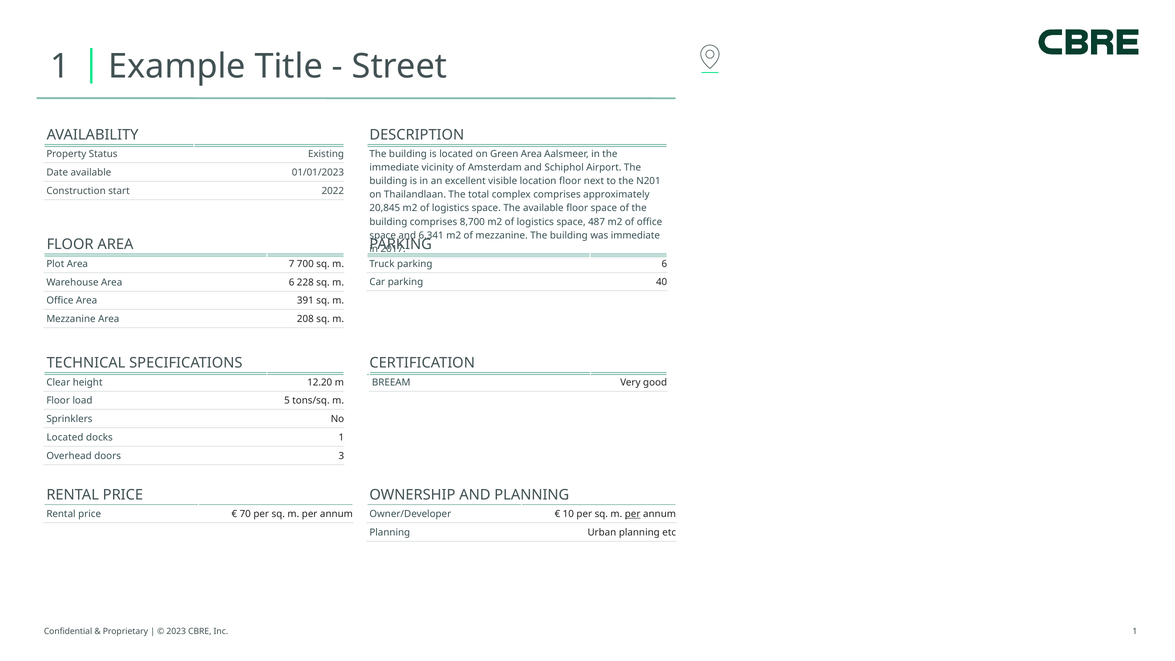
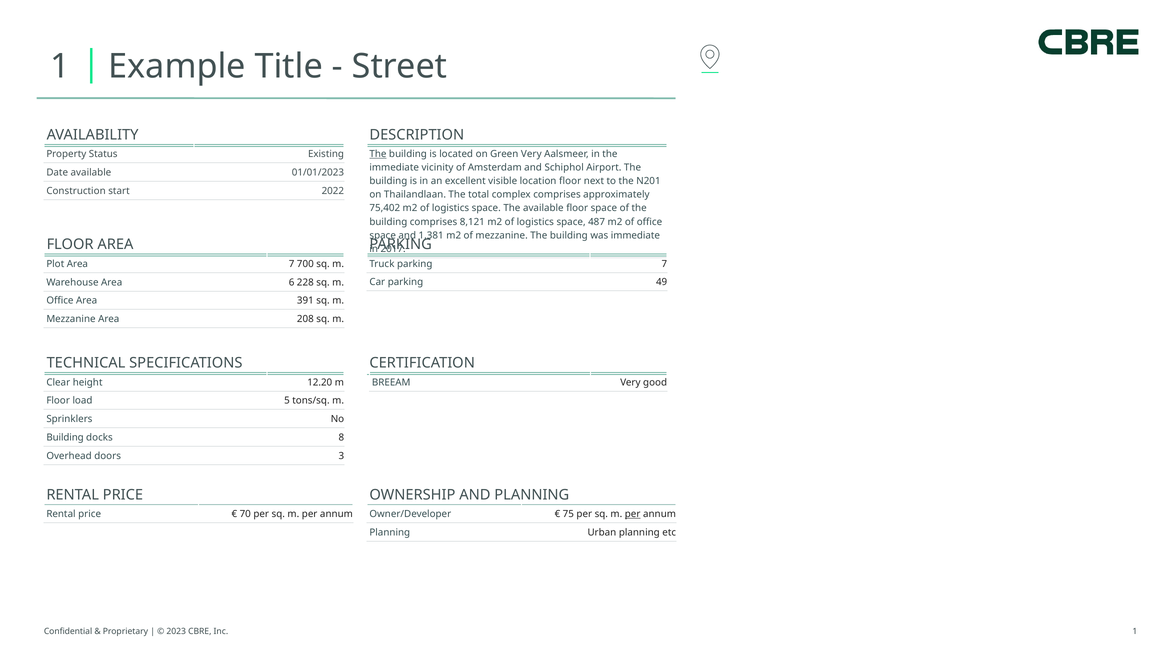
The at (378, 154) underline: none -> present
Green Area: Area -> Very
20,845: 20,845 -> 75,402
8,700: 8,700 -> 8,121
6,341: 6,341 -> 1,381
parking 6: 6 -> 7
40: 40 -> 49
Located at (65, 437): Located -> Building
docks 1: 1 -> 8
10: 10 -> 75
